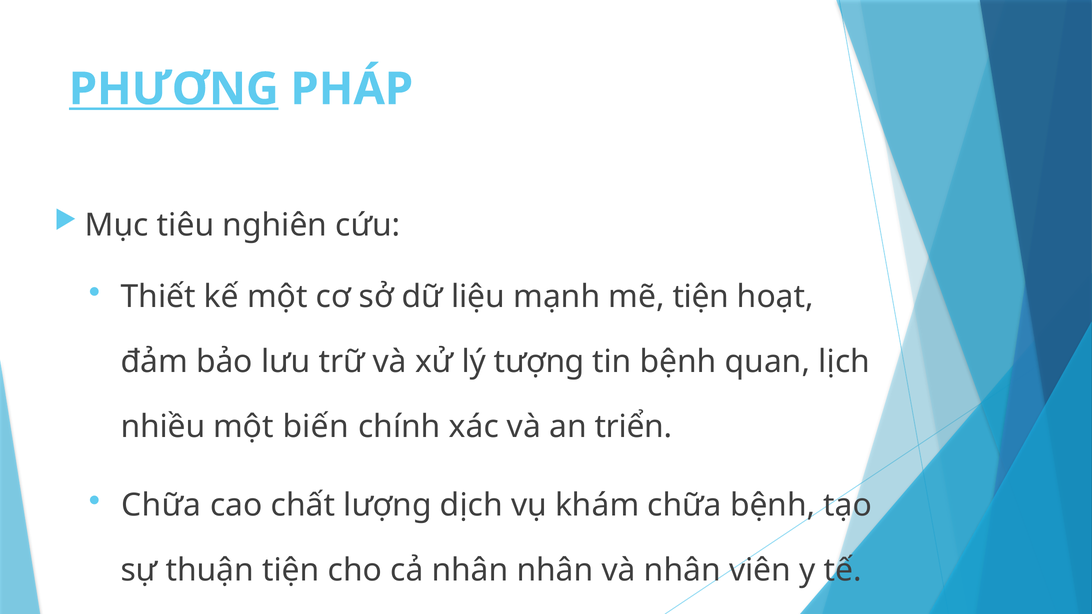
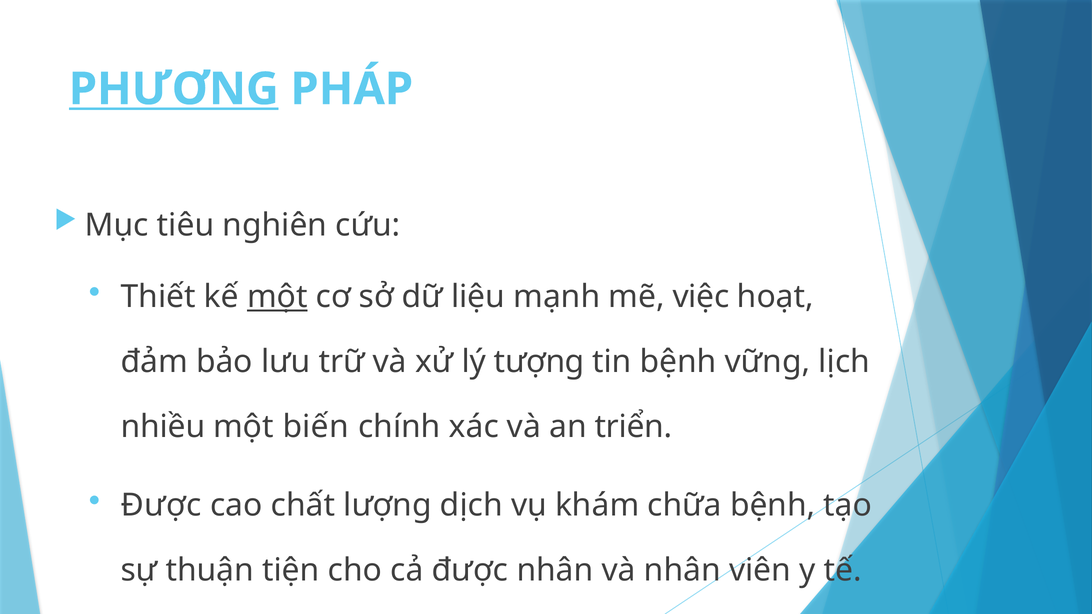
một at (277, 297) underline: none -> present
mẽ tiện: tiện -> việc
quan: quan -> vững
Chữa at (161, 506): Chữa -> Được
cả nhân: nhân -> được
